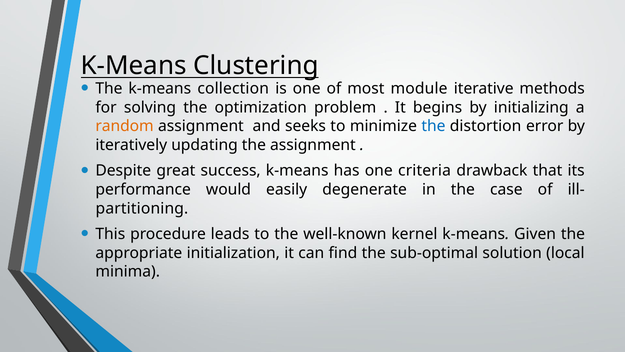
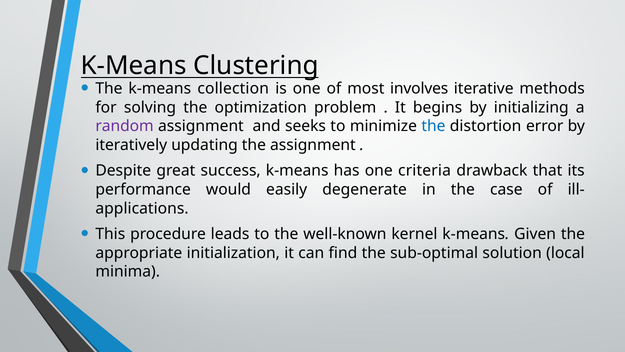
module: module -> involves
random colour: orange -> purple
partitioning: partitioning -> applications
